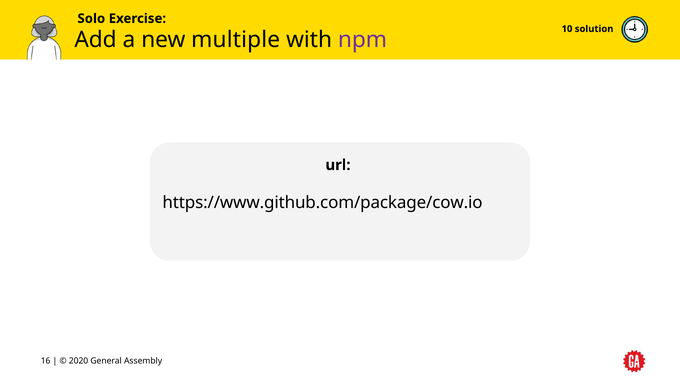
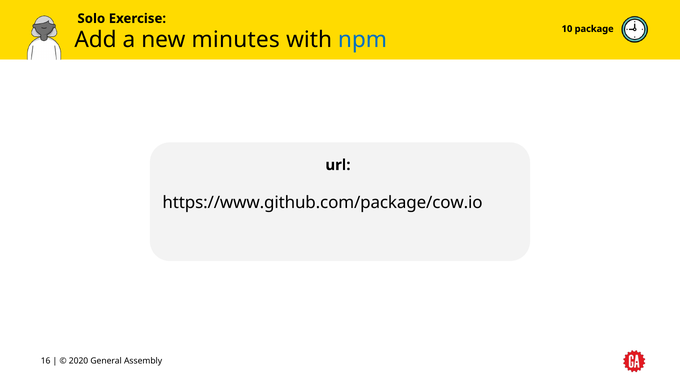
solution: solution -> package
multiple: multiple -> minutes
npm colour: purple -> blue
